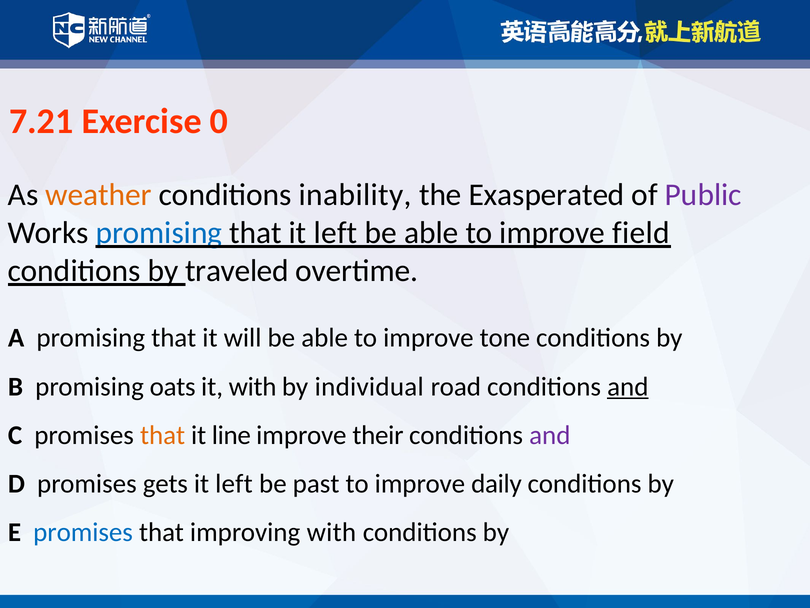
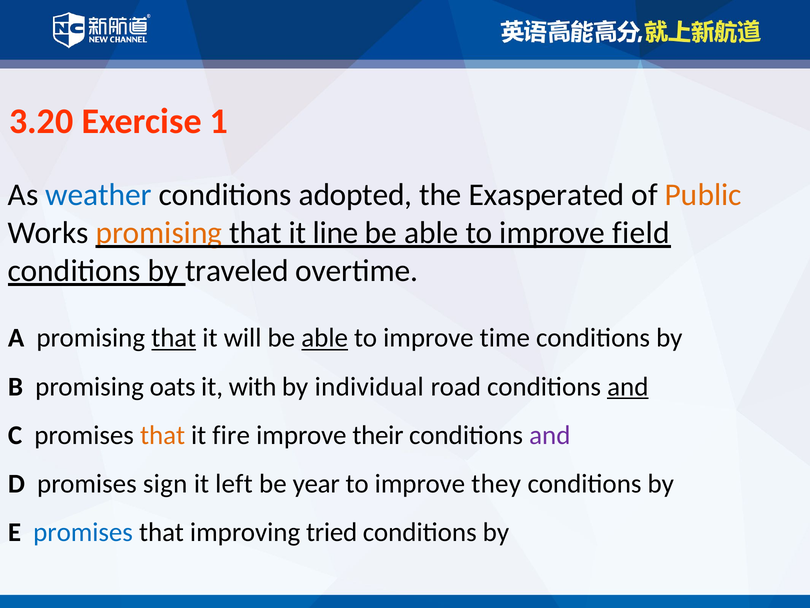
7.21: 7.21 -> 3.20
0: 0 -> 1
weather colour: orange -> blue
inability: inability -> adopted
Public colour: purple -> orange
promising at (159, 233) colour: blue -> orange
that it left: left -> line
that at (174, 338) underline: none -> present
able at (325, 338) underline: none -> present
tone: tone -> time
line: line -> fire
gets: gets -> sign
past: past -> year
daily: daily -> they
improving with: with -> tried
